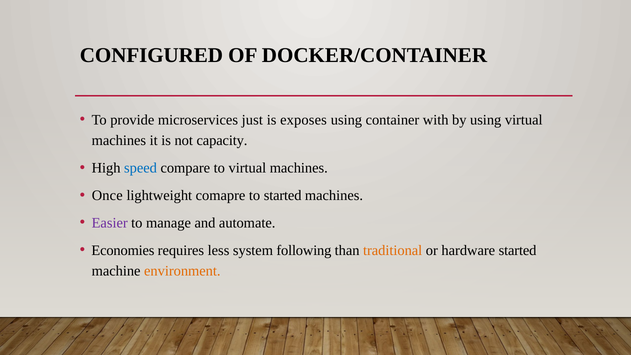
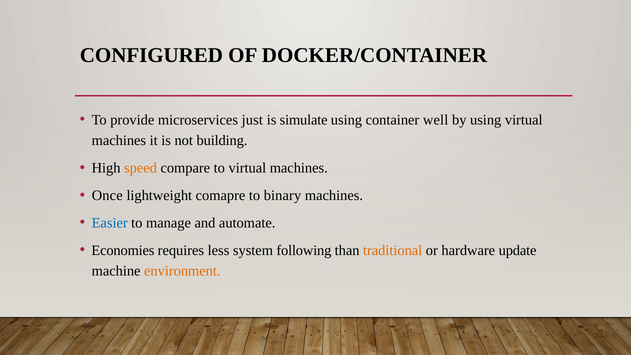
exposes: exposes -> simulate
with: with -> well
capacity: capacity -> building
speed colour: blue -> orange
to started: started -> binary
Easier colour: purple -> blue
hardware started: started -> update
